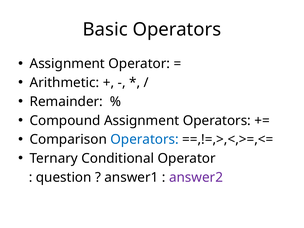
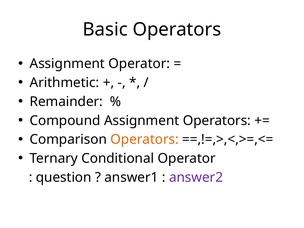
Operators at (145, 140) colour: blue -> orange
